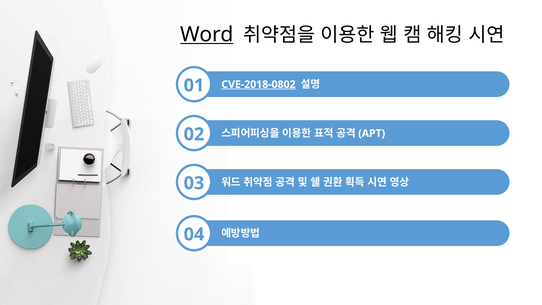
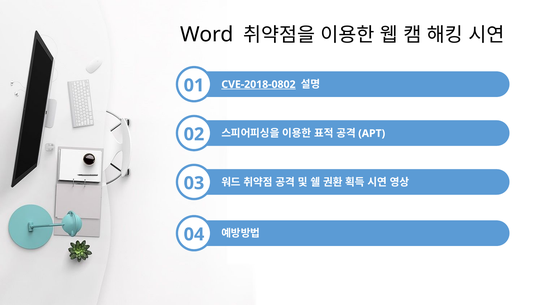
Word underline: present -> none
